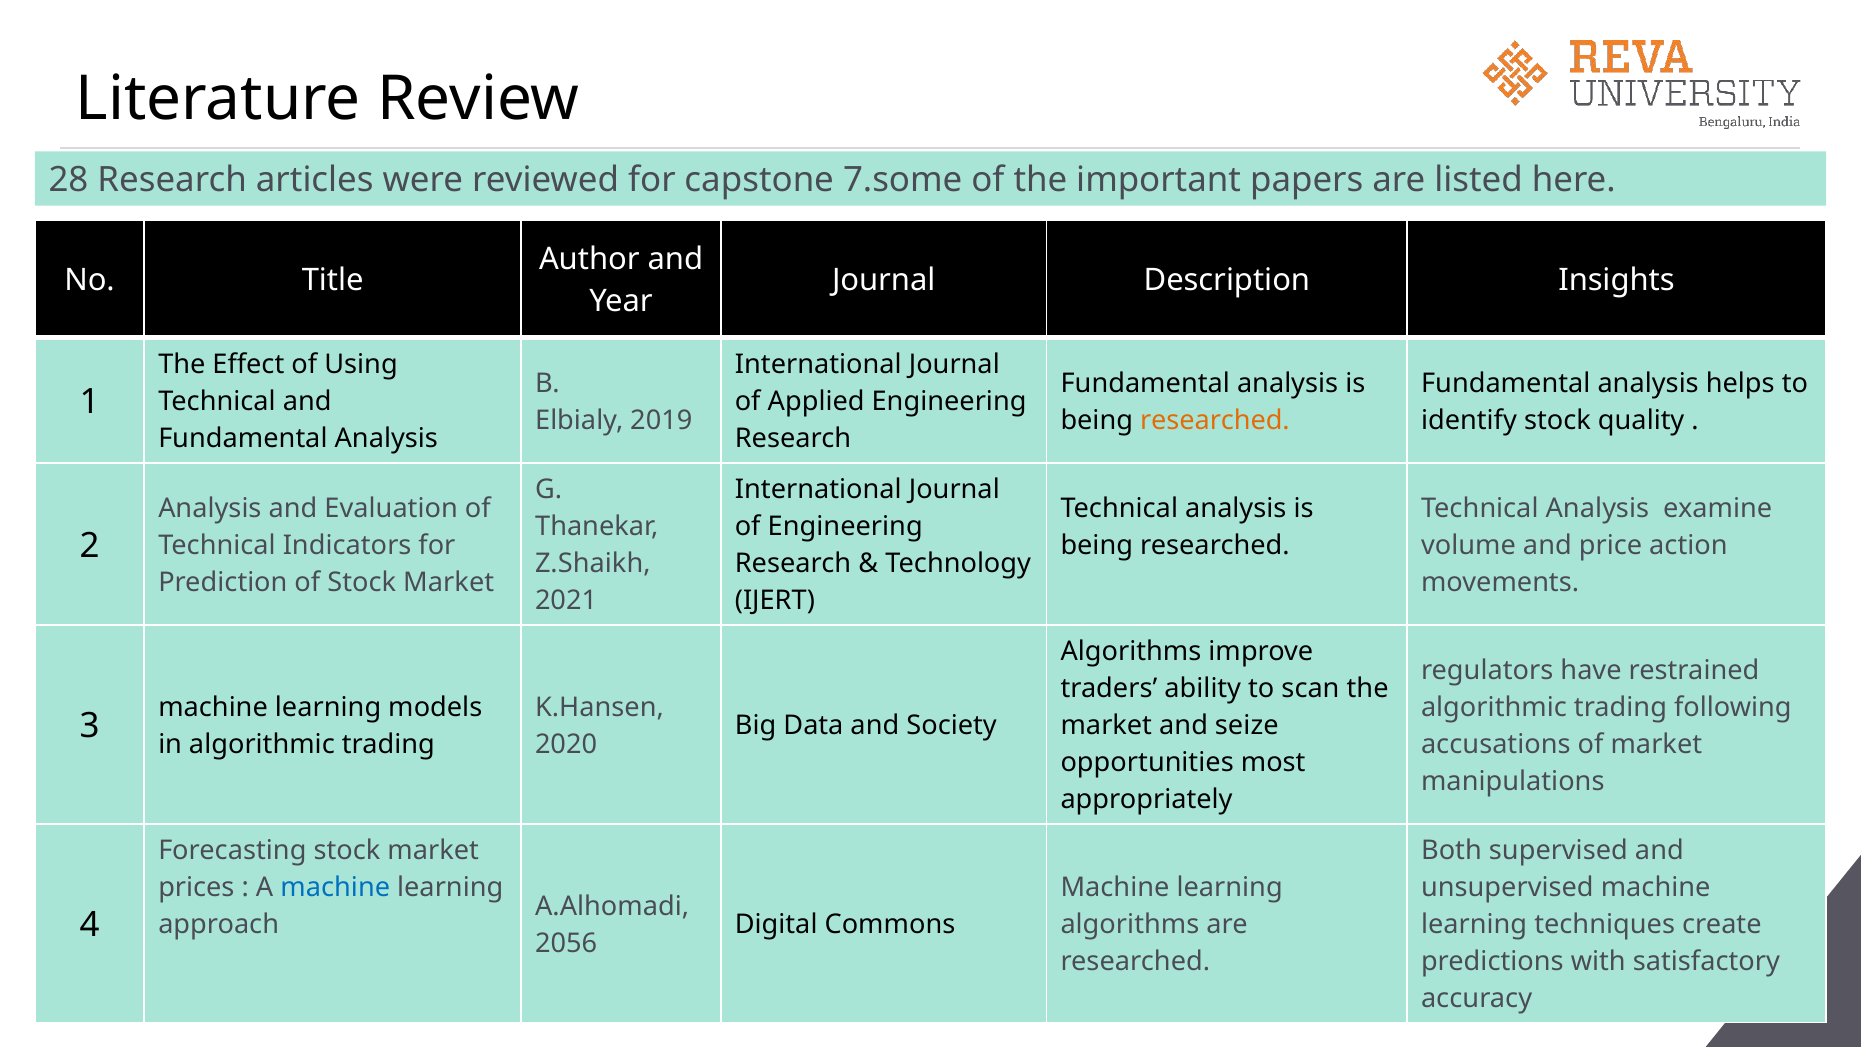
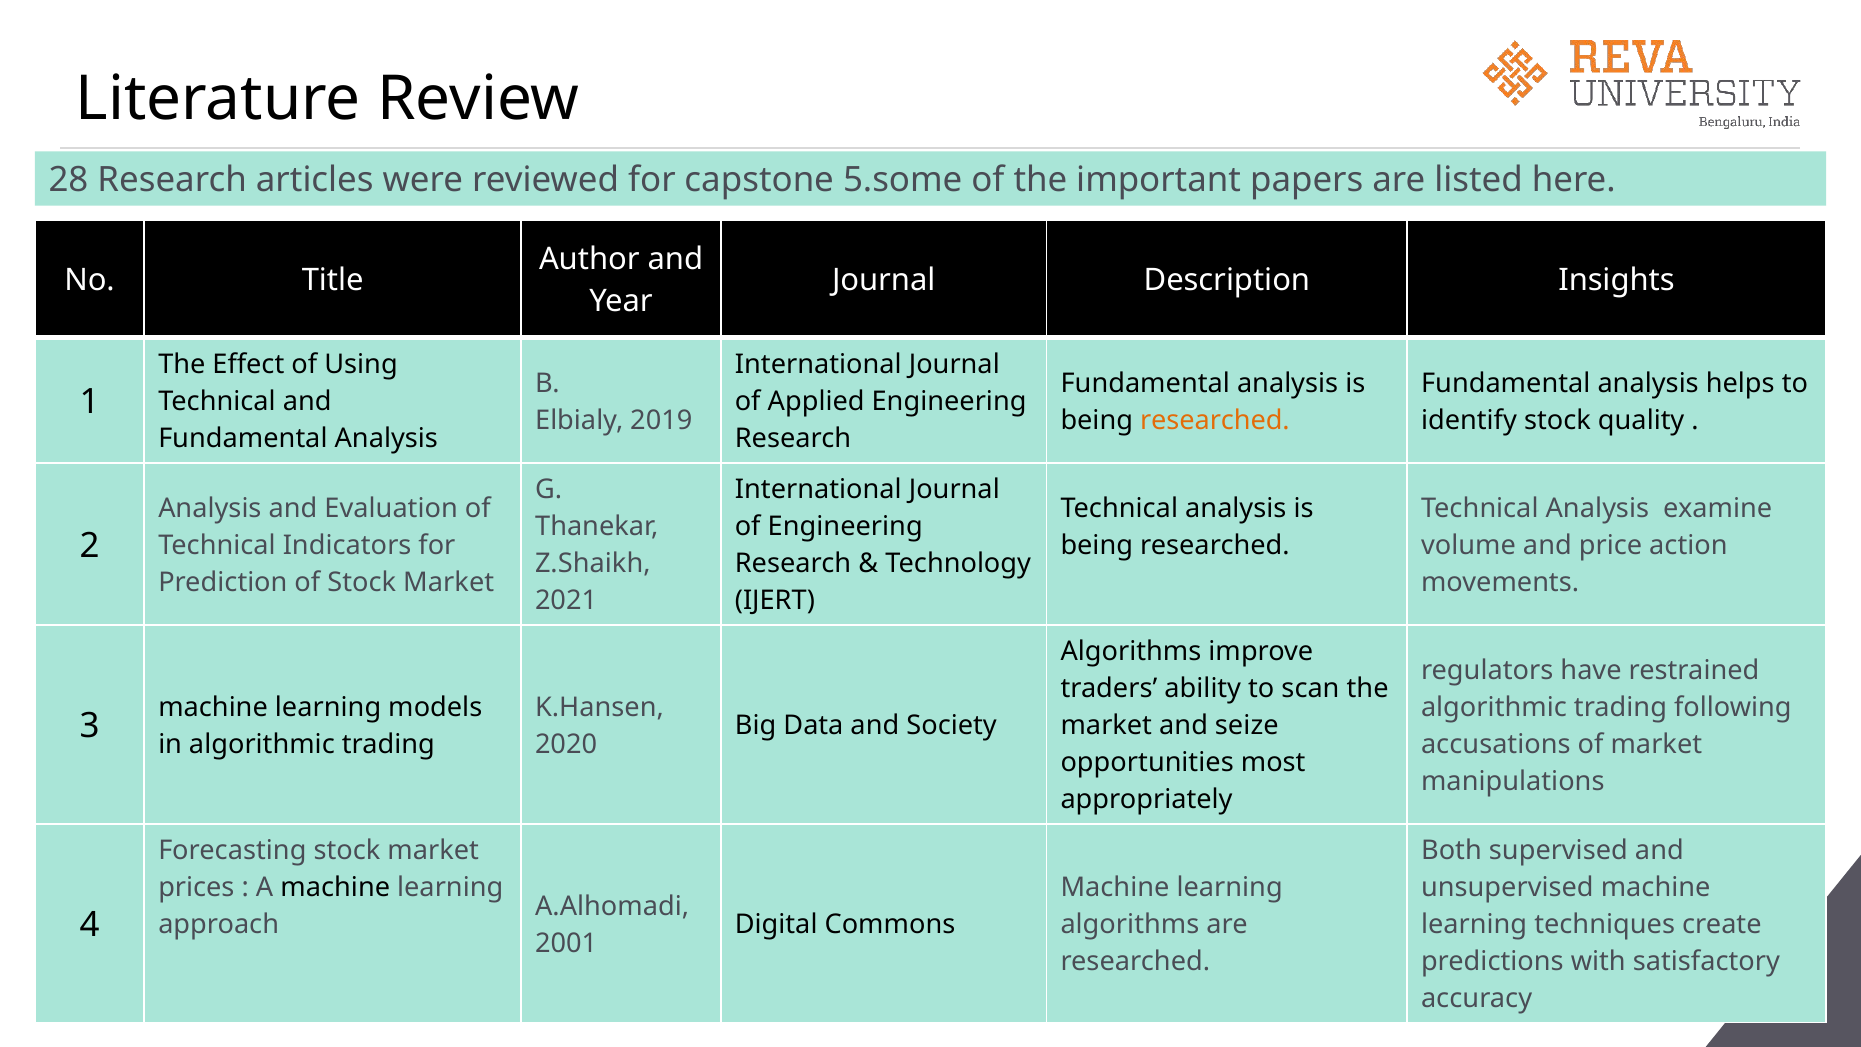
7.some: 7.some -> 5.some
machine at (335, 888) colour: blue -> black
2056: 2056 -> 2001
